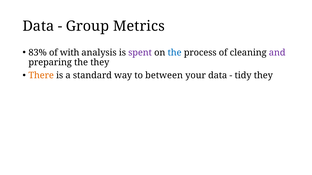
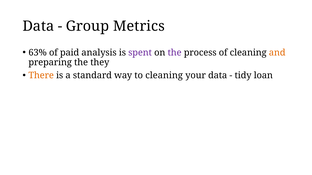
83%: 83% -> 63%
with: with -> paid
the at (175, 53) colour: blue -> purple
and colour: purple -> orange
to between: between -> cleaning
tidy they: they -> loan
